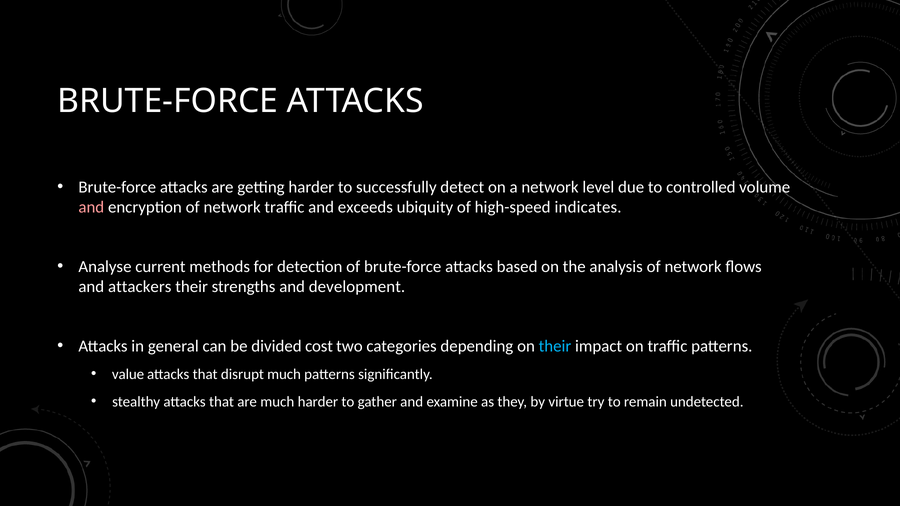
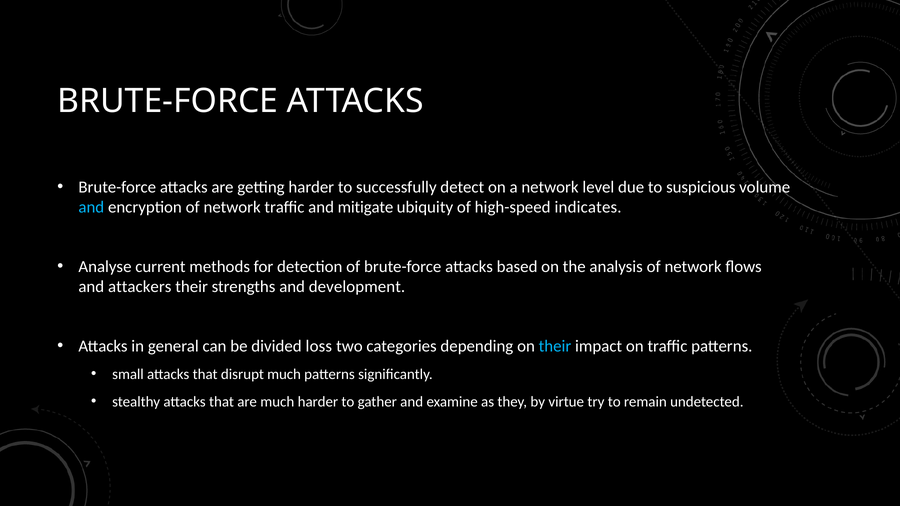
controlled: controlled -> suspicious
and at (91, 207) colour: pink -> light blue
exceeds: exceeds -> mitigate
cost: cost -> loss
value: value -> small
